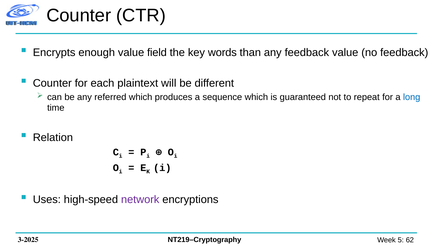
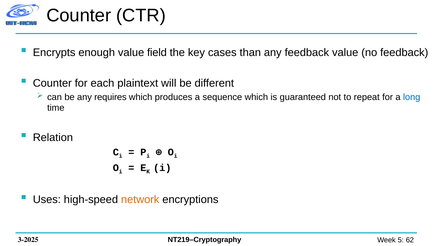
words: words -> cases
referred: referred -> requires
network colour: purple -> orange
